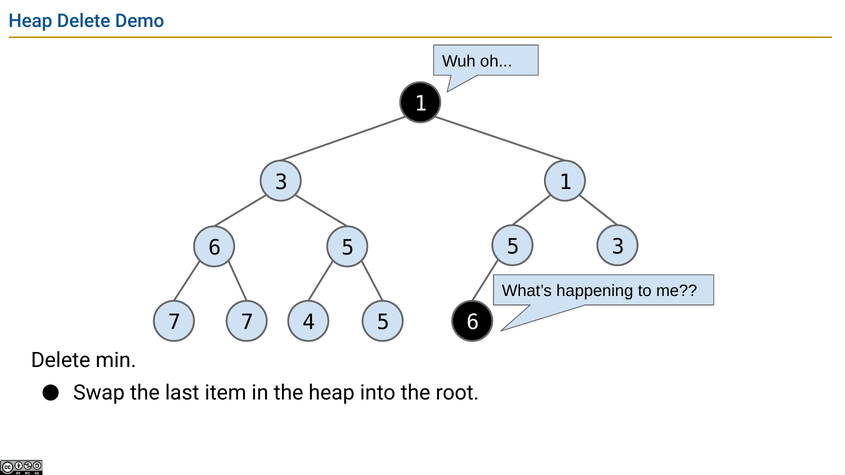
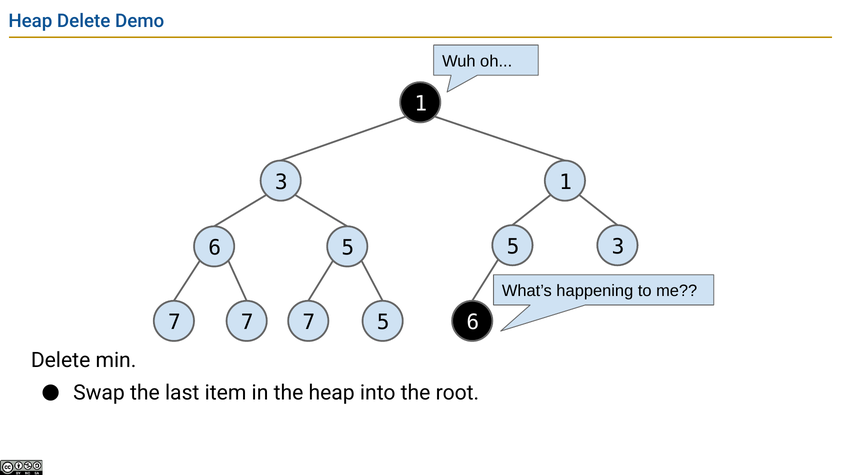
7 7 4: 4 -> 7
